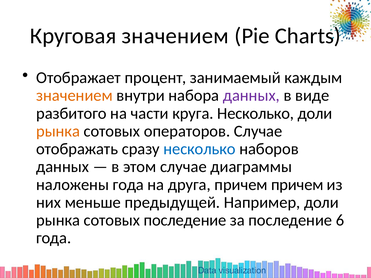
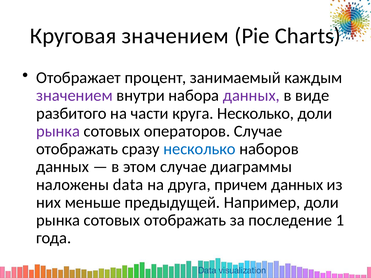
значением at (74, 96) colour: orange -> purple
рынка at (58, 131) colour: orange -> purple
наложены года: года -> data
причем причем: причем -> данных
сотовых последение: последение -> отображать
6: 6 -> 1
